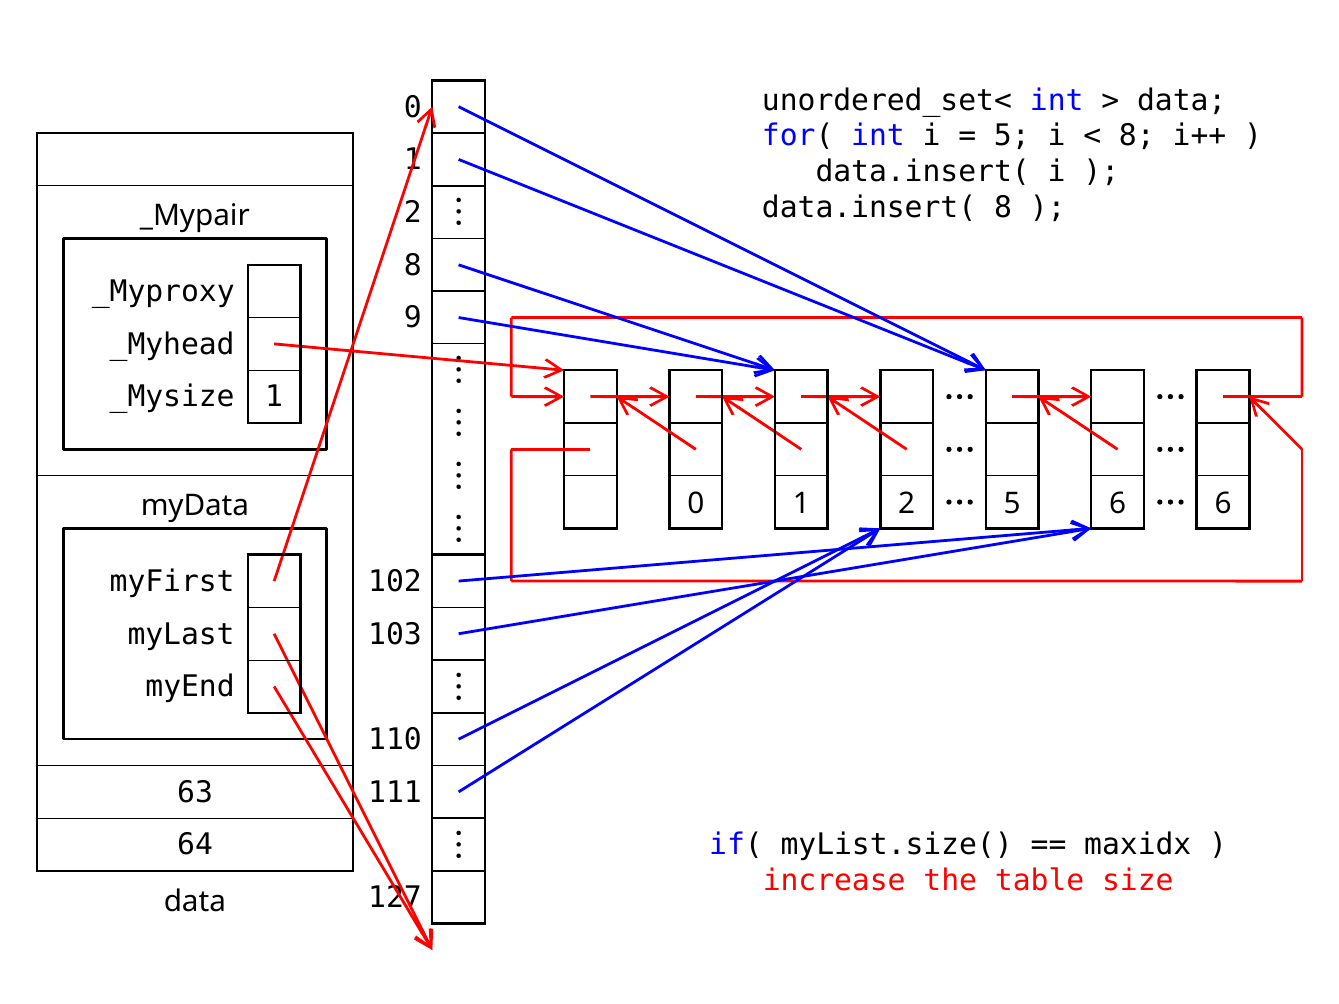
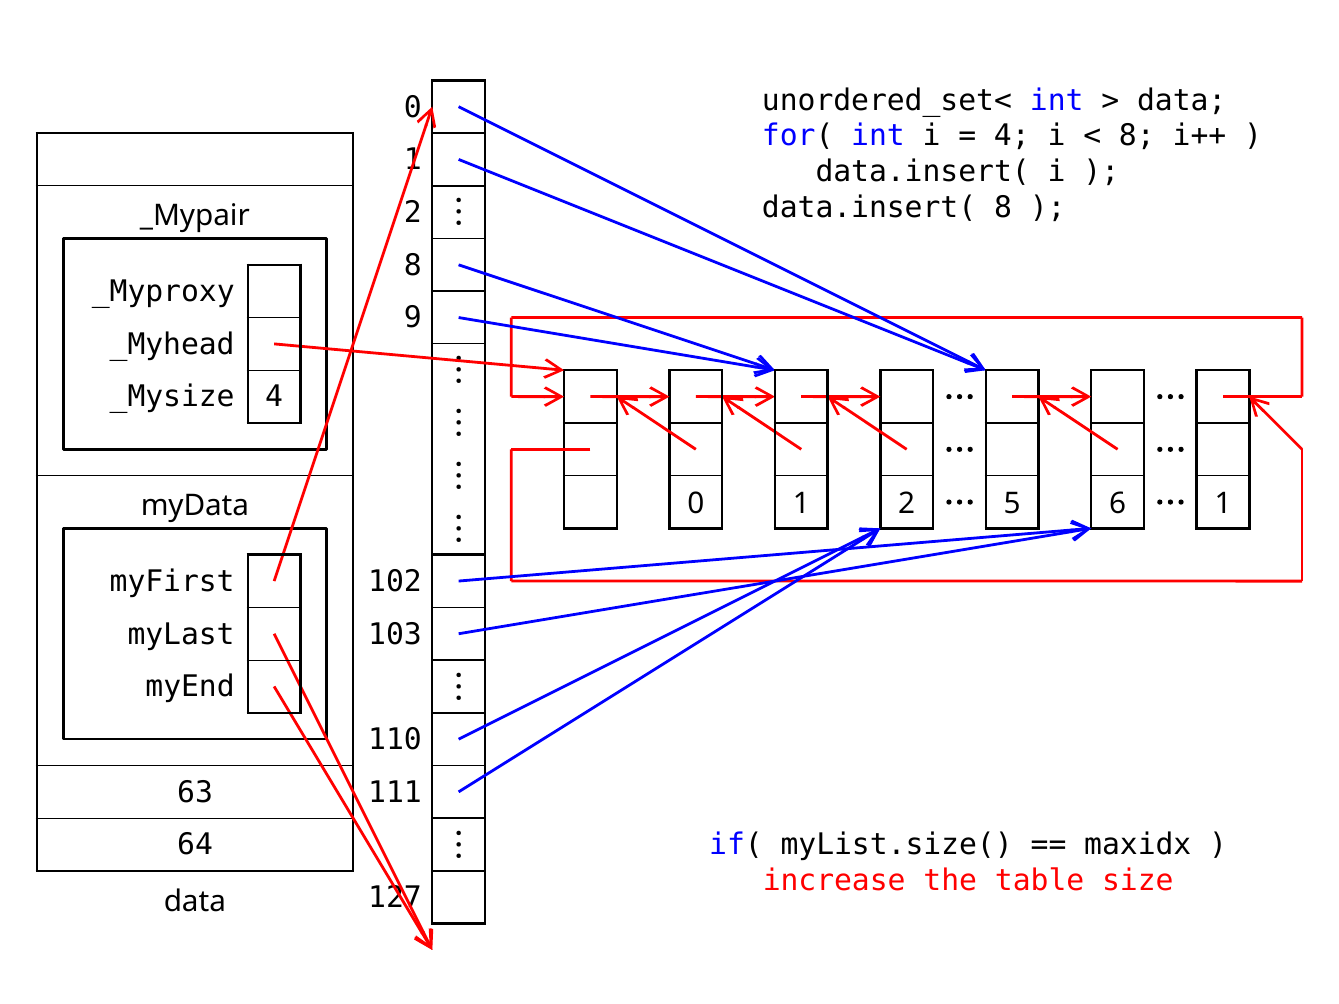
5 at (1012, 136): 5 -> 4
1 at (274, 397): 1 -> 4
2 6: 6 -> 1
